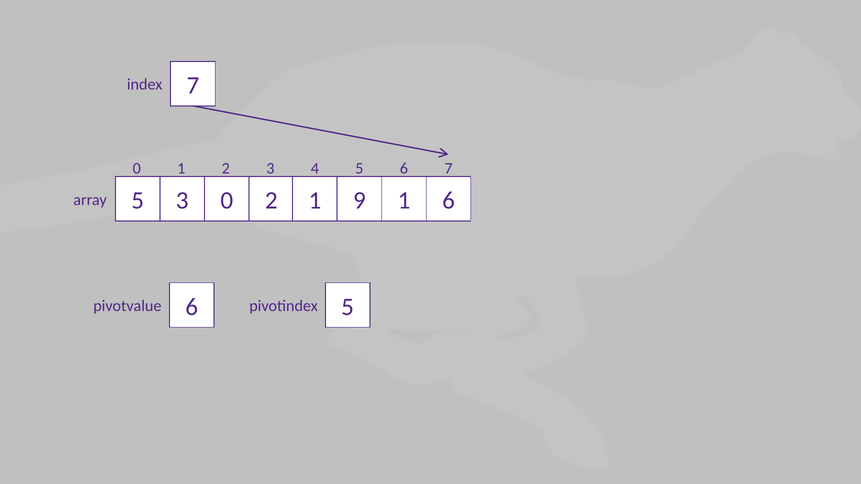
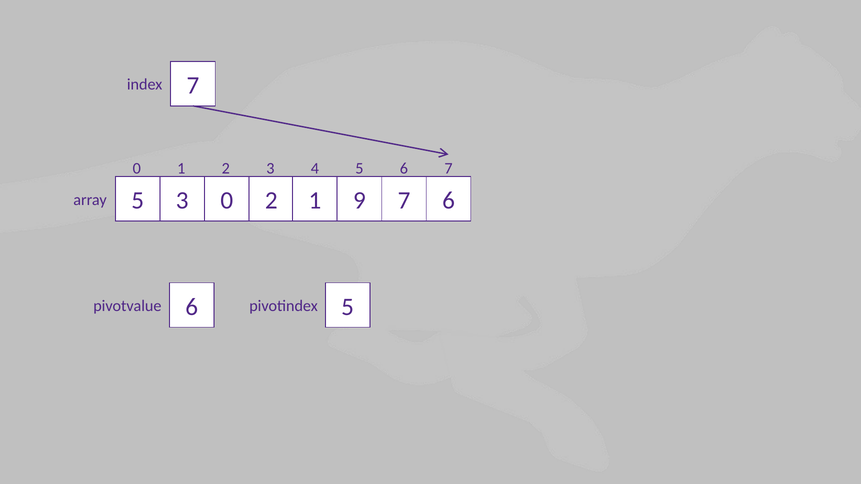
2 1: 1 -> 7
